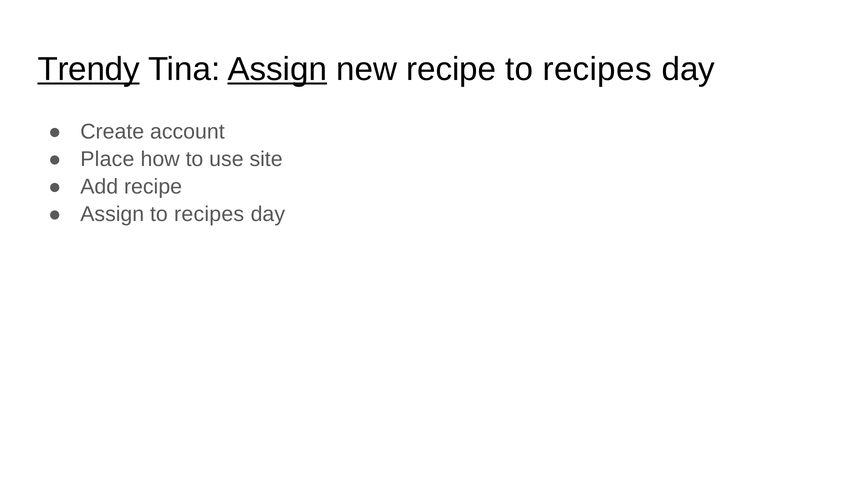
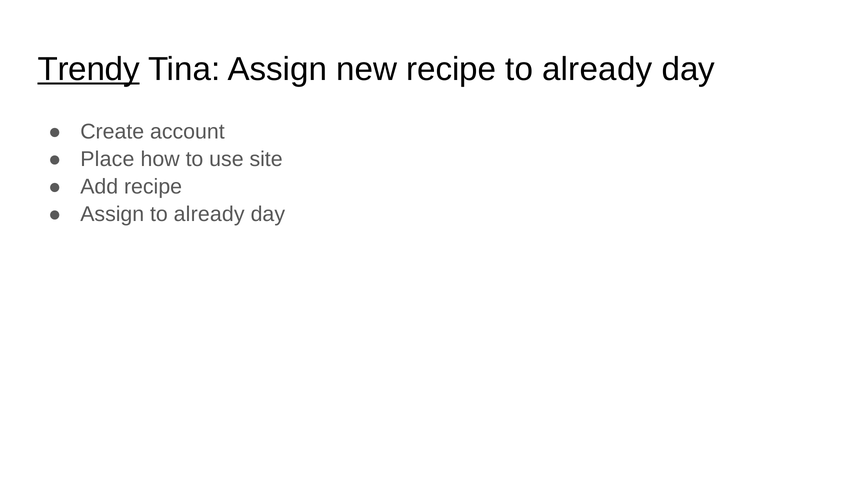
Assign at (277, 69) underline: present -> none
recipe to recipes: recipes -> already
Assign to recipes: recipes -> already
